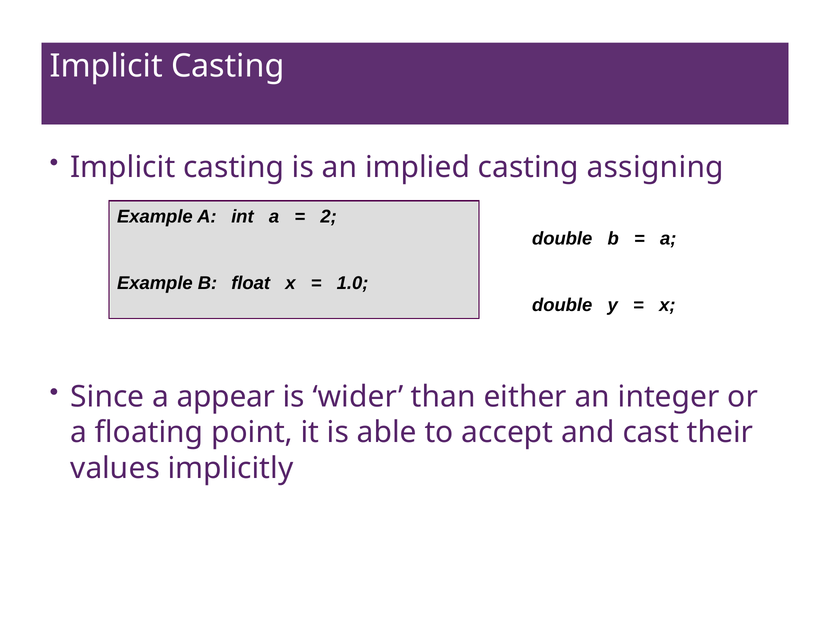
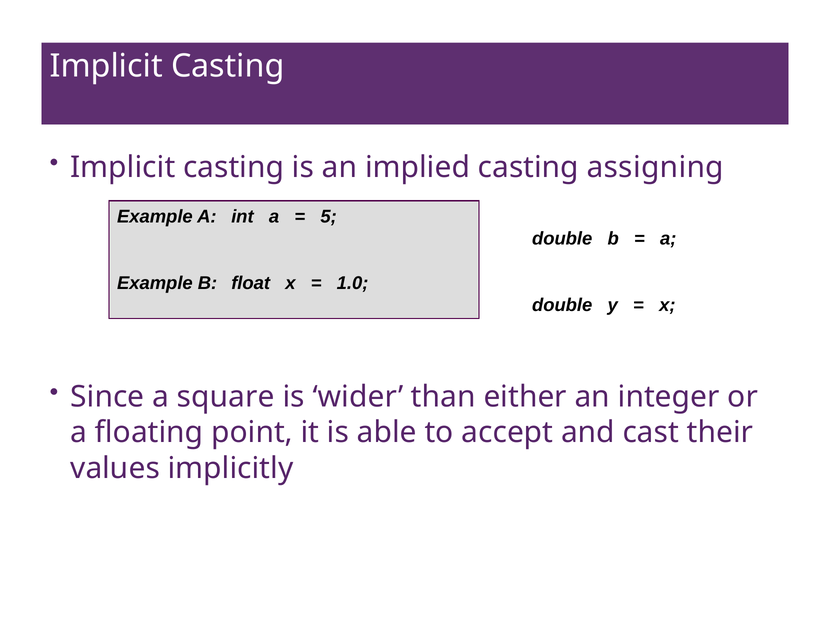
2: 2 -> 5
appear: appear -> square
